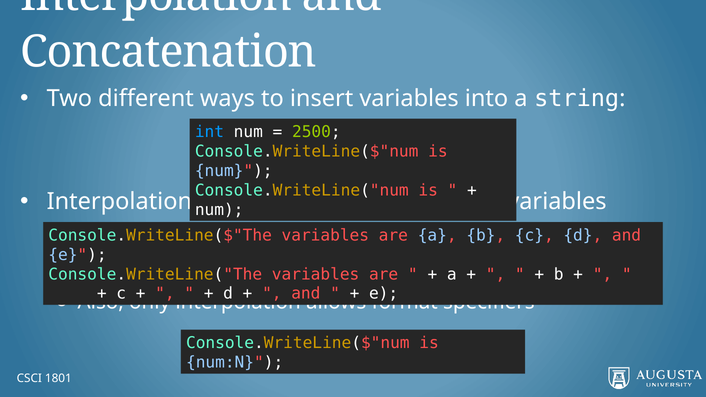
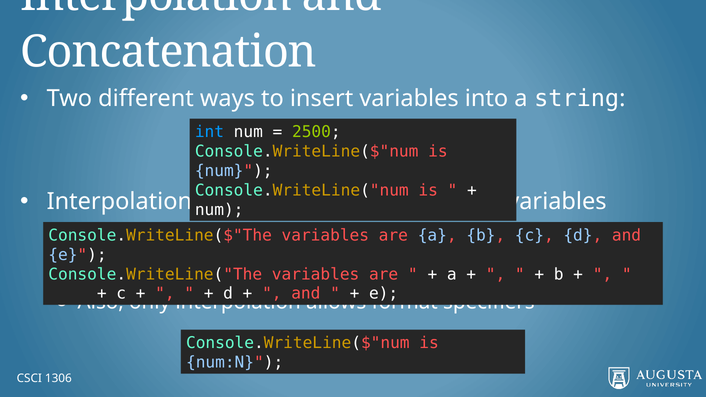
1801: 1801 -> 1306
